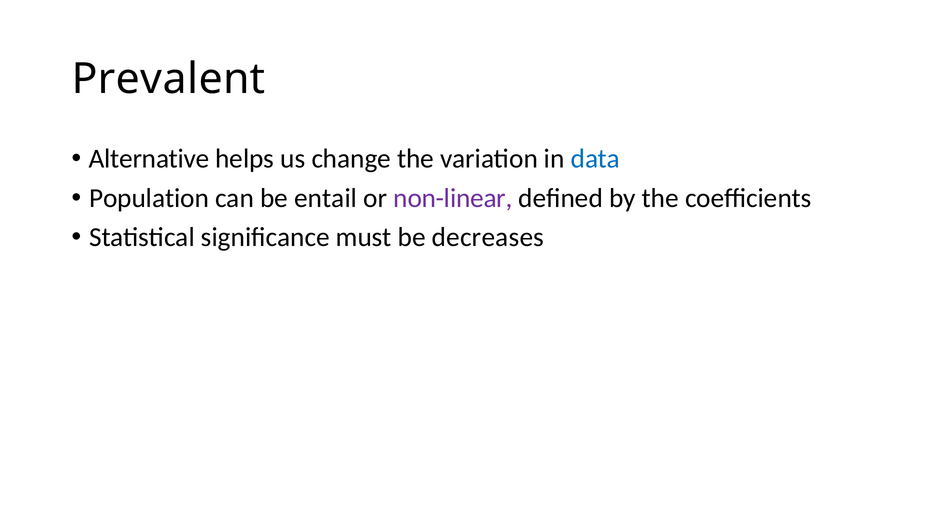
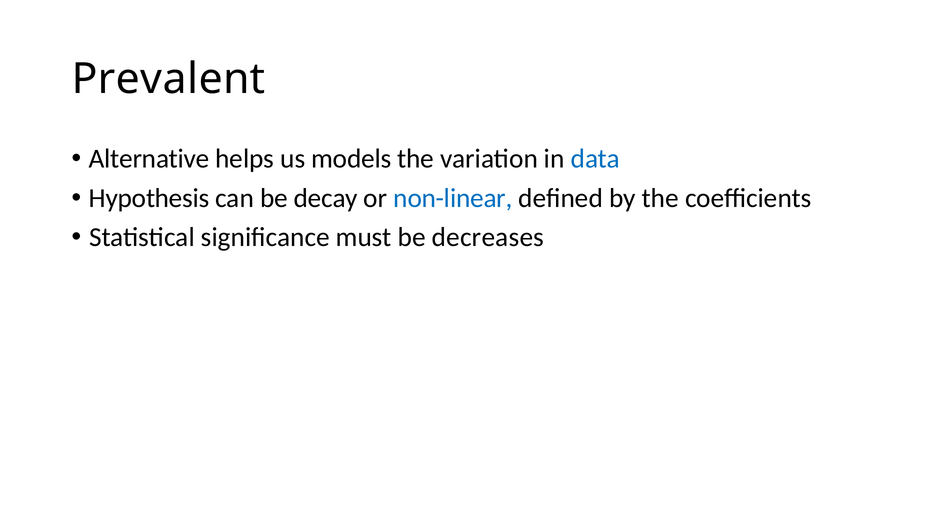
change: change -> models
Population: Population -> Hypothesis
entail: entail -> decay
non-linear colour: purple -> blue
